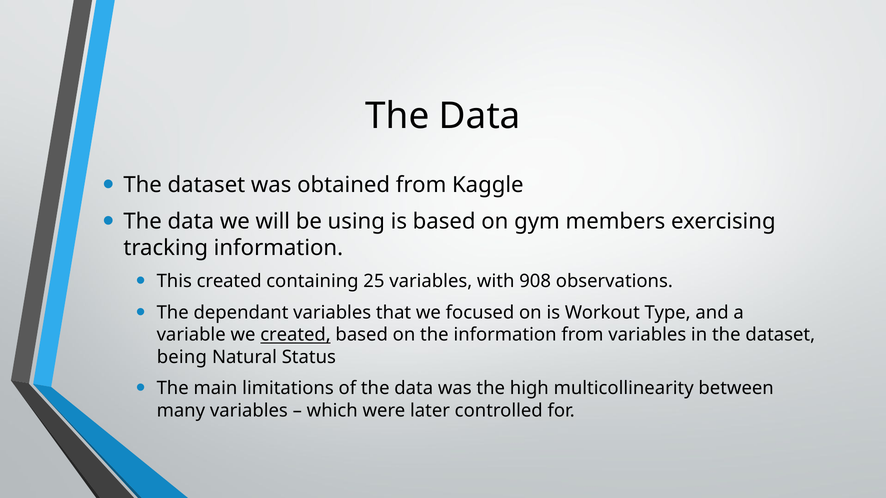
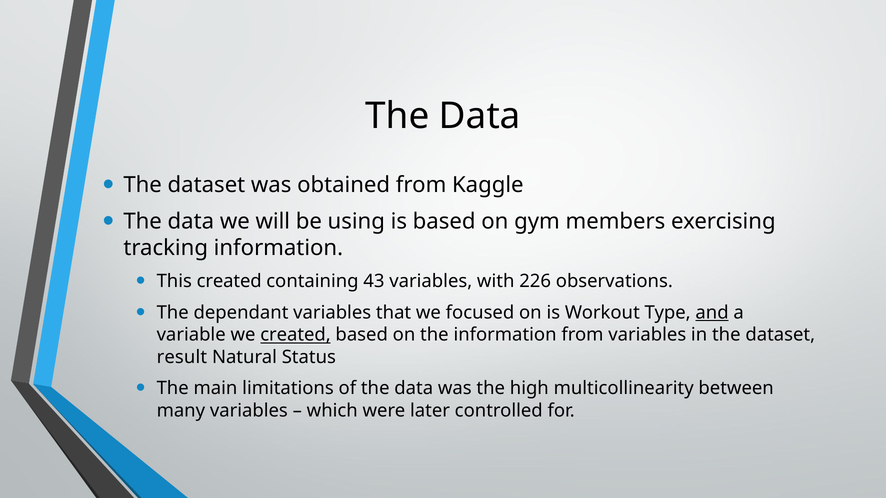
25: 25 -> 43
908: 908 -> 226
and underline: none -> present
being: being -> result
